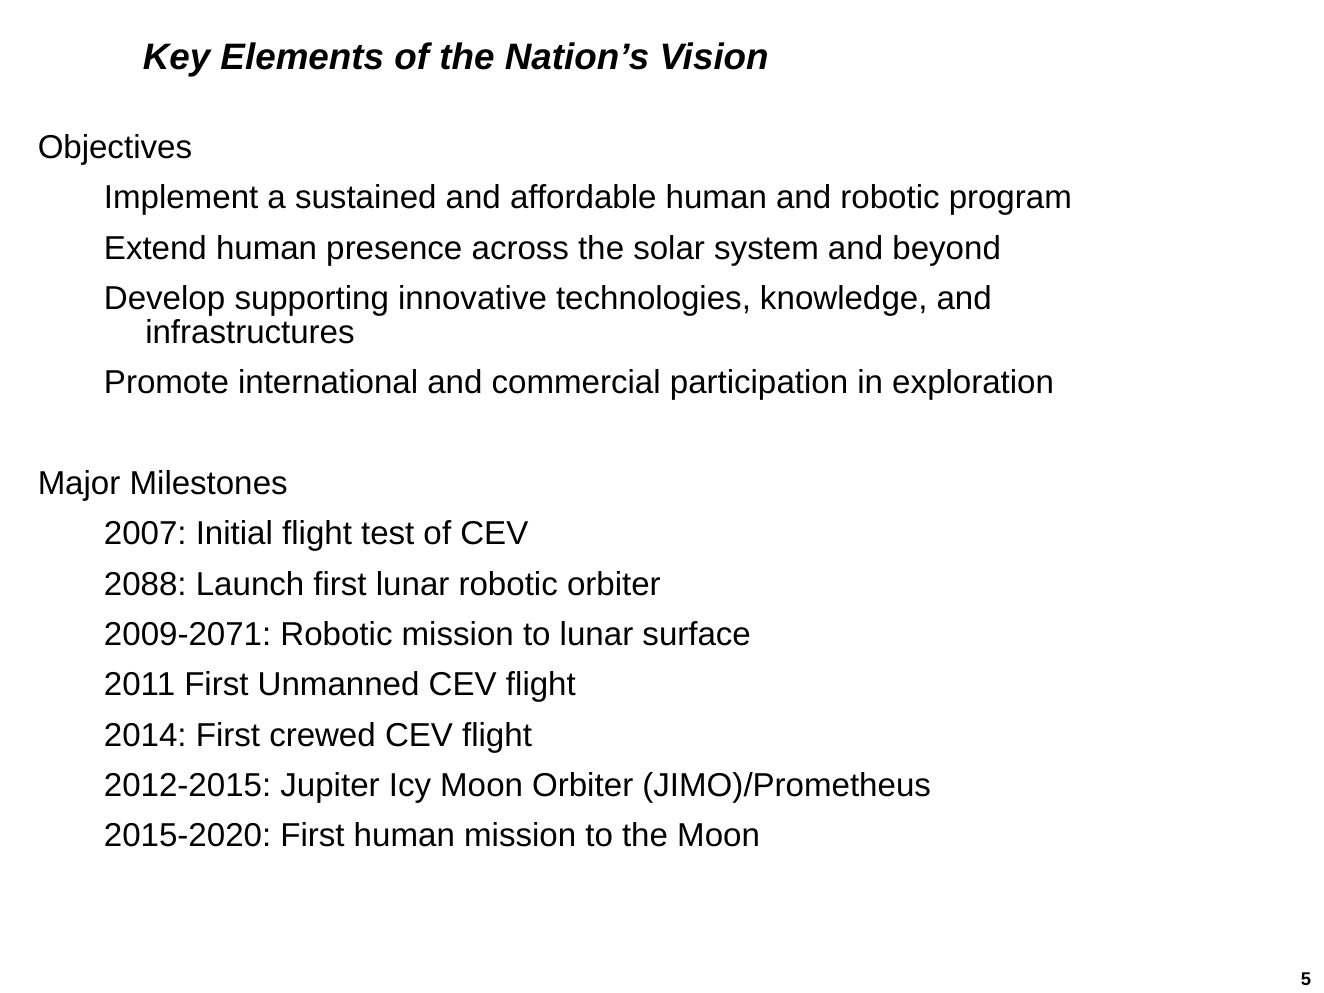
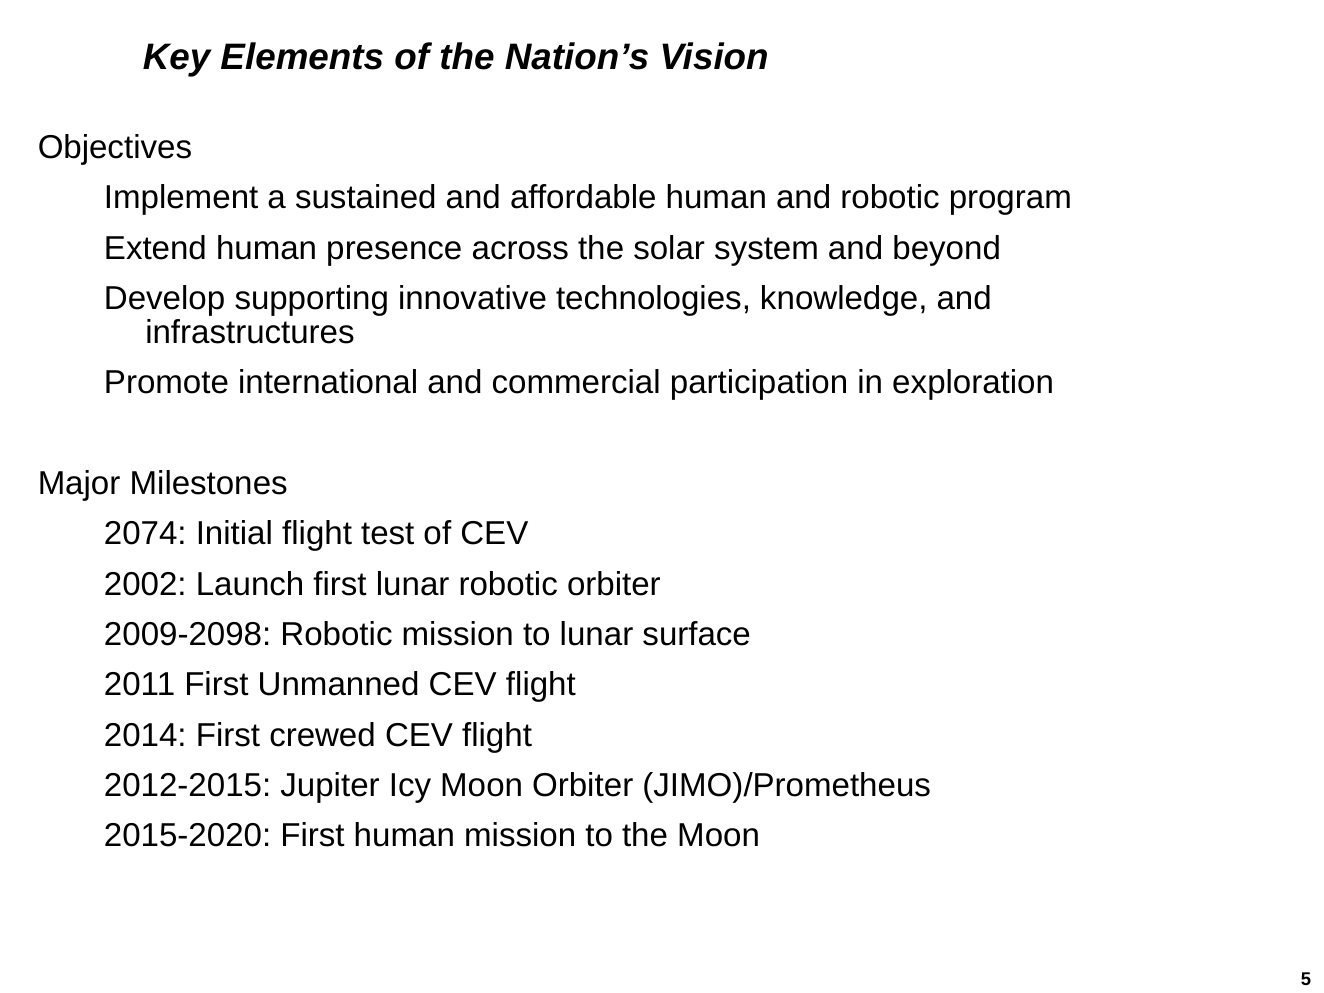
2007: 2007 -> 2074
2088: 2088 -> 2002
2009-2071: 2009-2071 -> 2009-2098
